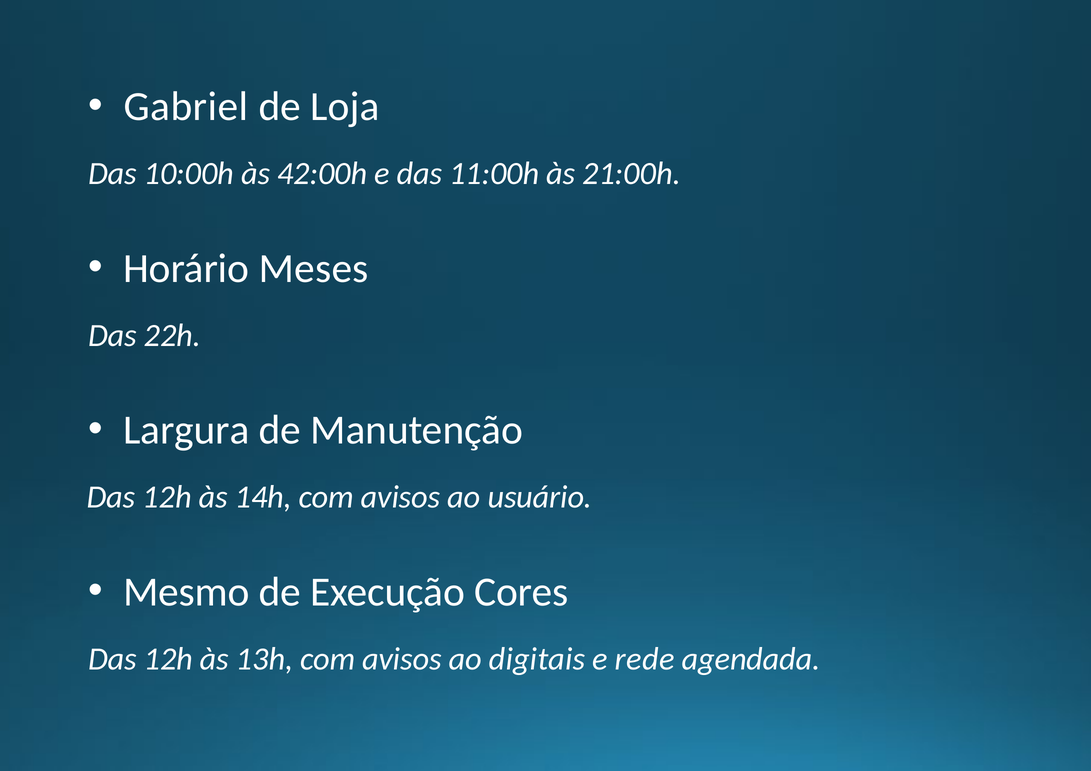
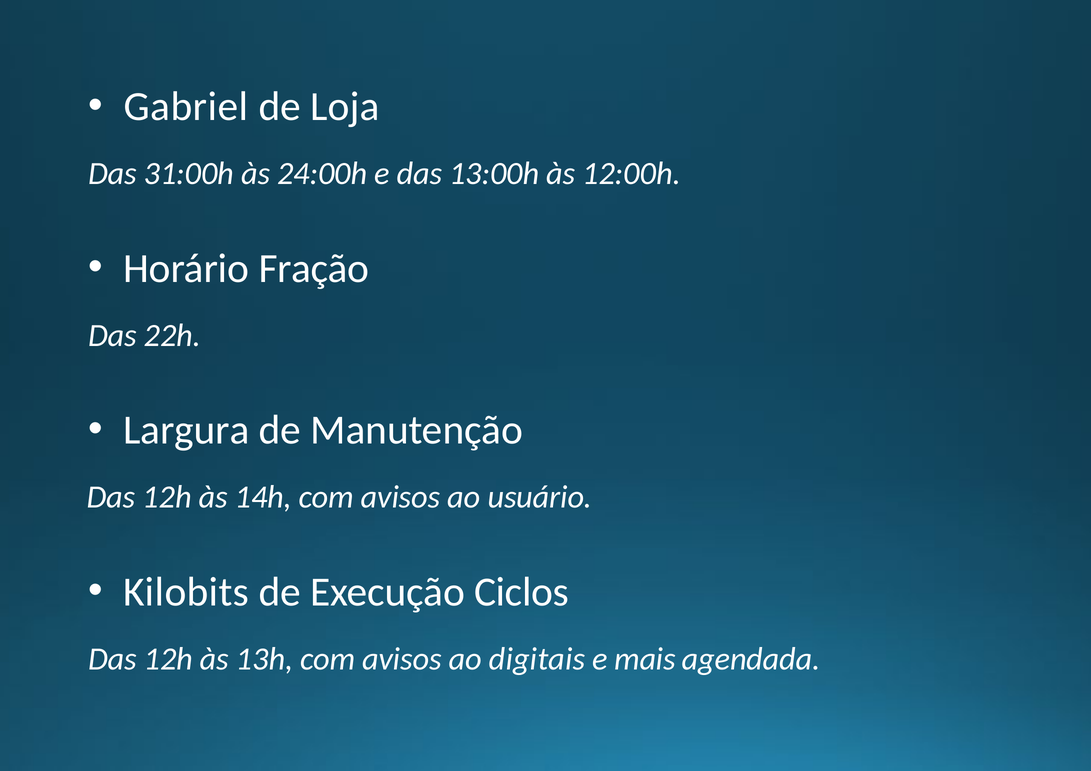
10:00h: 10:00h -> 31:00h
42:00h: 42:00h -> 24:00h
11:00h: 11:00h -> 13:00h
21:00h: 21:00h -> 12:00h
Meses: Meses -> Fração
Mesmo: Mesmo -> Kilobits
Cores: Cores -> Ciclos
rede: rede -> mais
